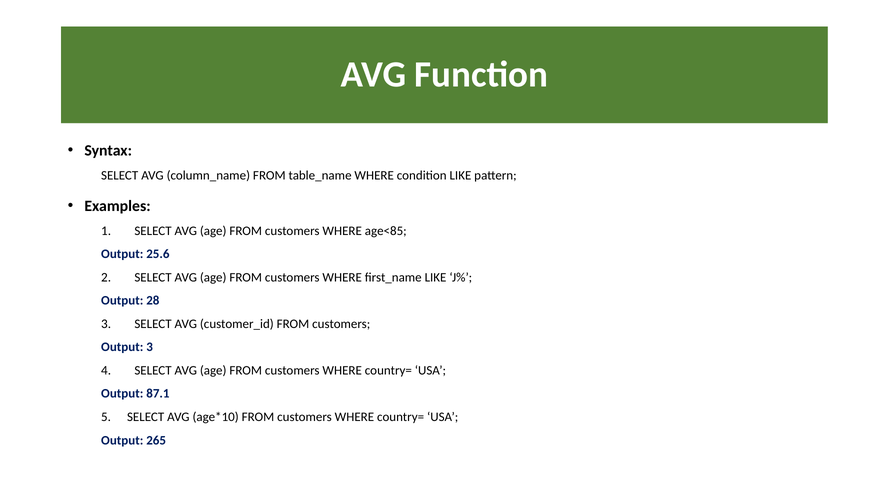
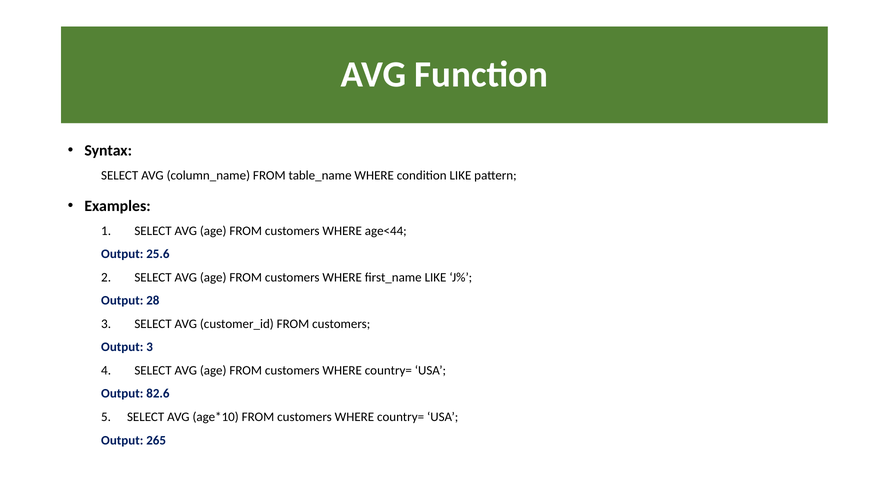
age<85: age<85 -> age<44
87.1: 87.1 -> 82.6
